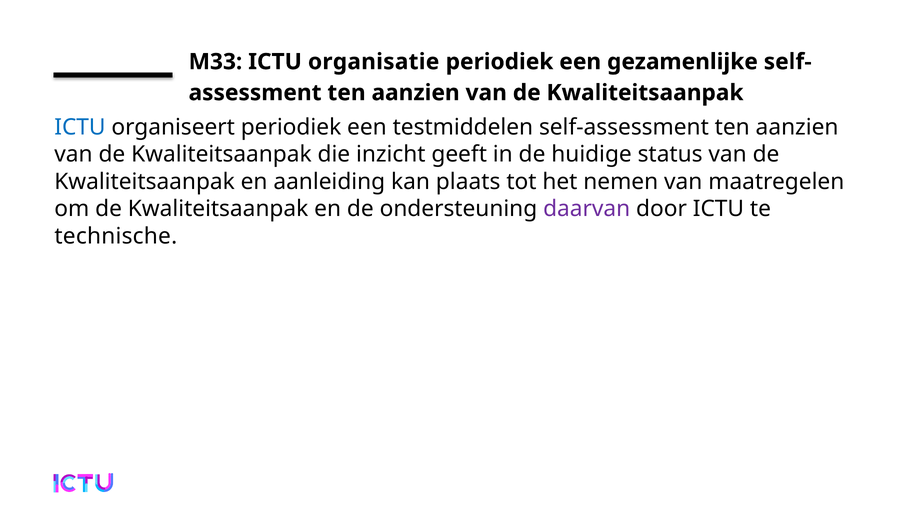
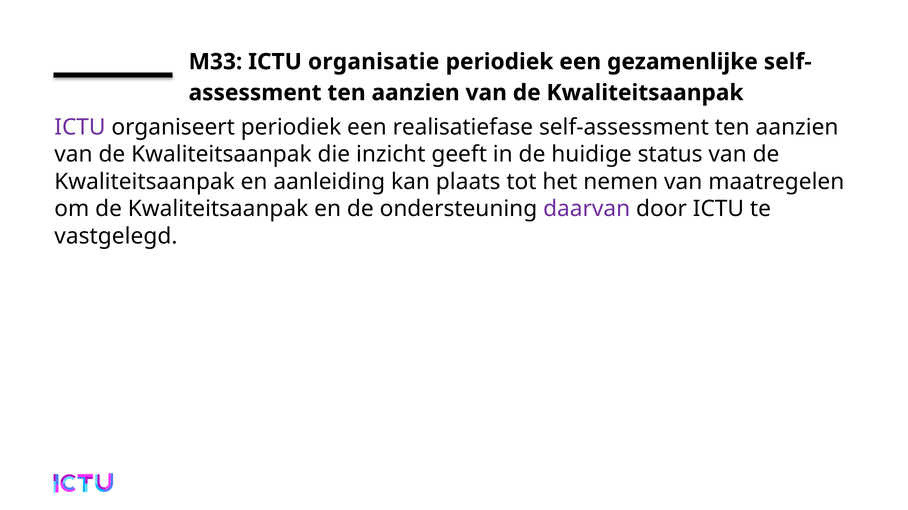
ICTU at (80, 127) colour: blue -> purple
testmiddelen: testmiddelen -> realisatiefase
technische: technische -> vastgelegd
